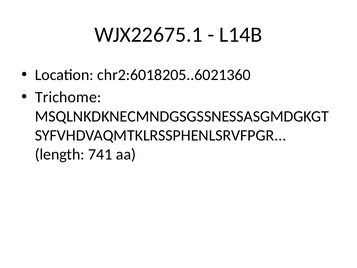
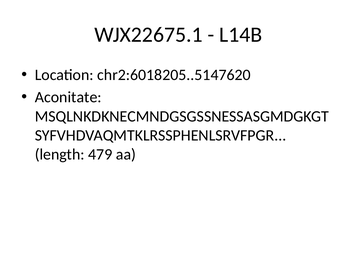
chr2:6018205..6021360: chr2:6018205..6021360 -> chr2:6018205..5147620
Trichome: Trichome -> Aconitate
741: 741 -> 479
